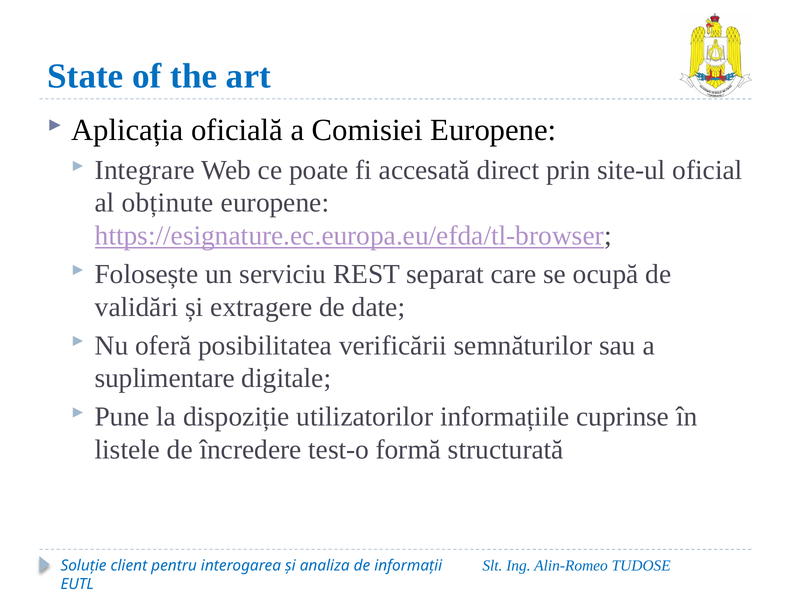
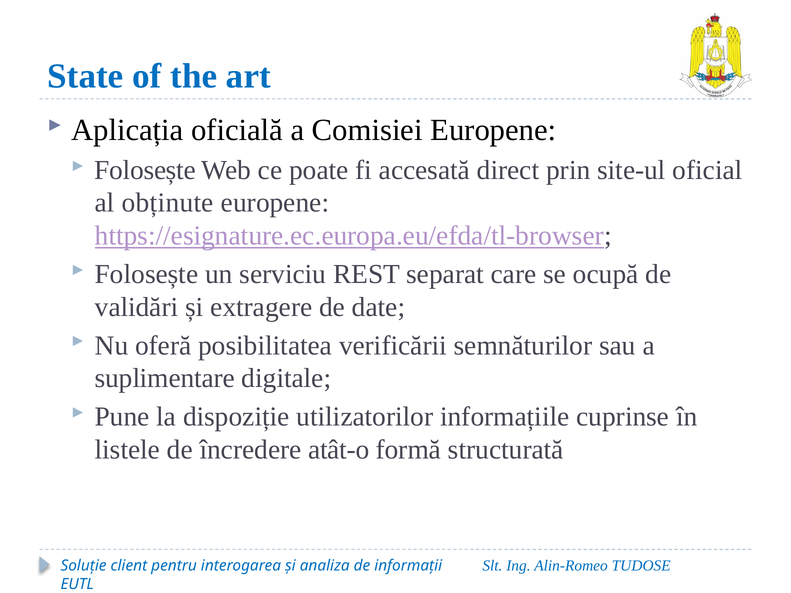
Integrare at (145, 170): Integrare -> Folosește
test-o: test-o -> atât-o
